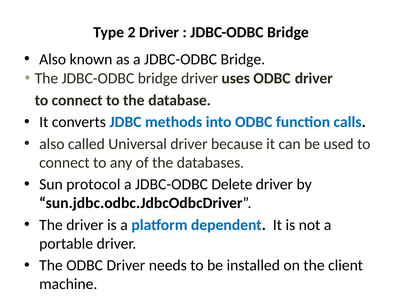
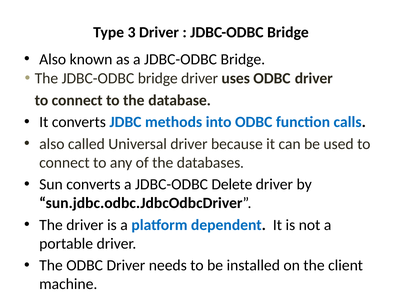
2: 2 -> 3
Sun protocol: protocol -> converts
